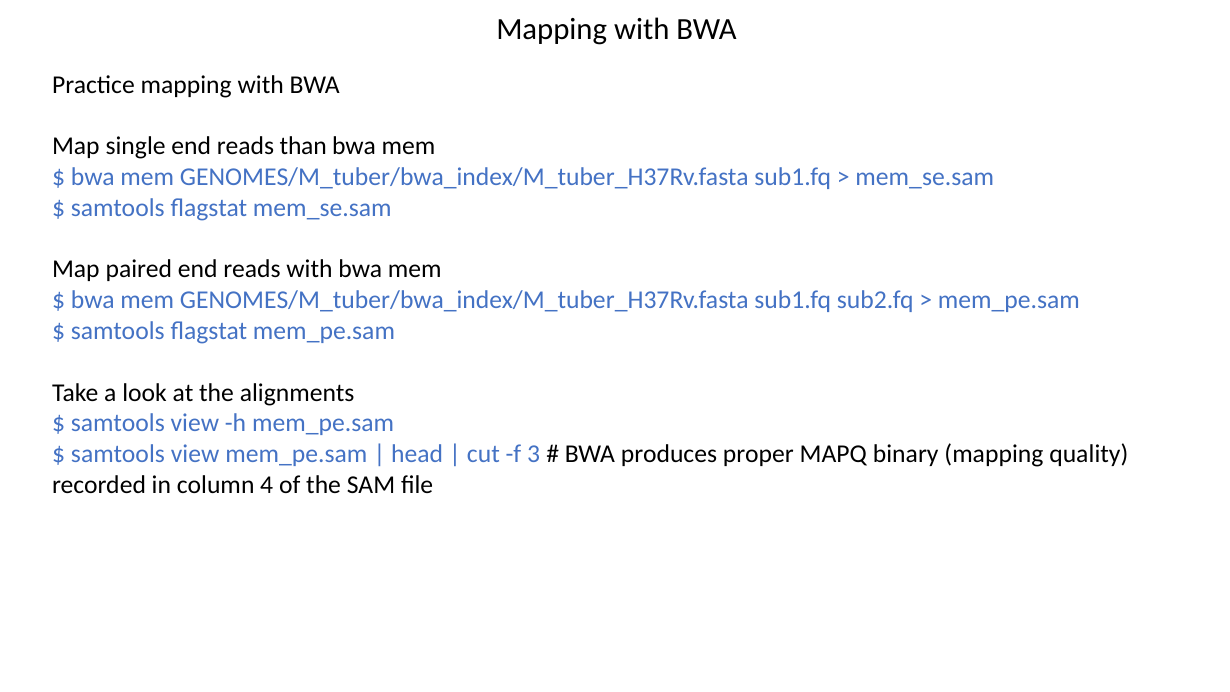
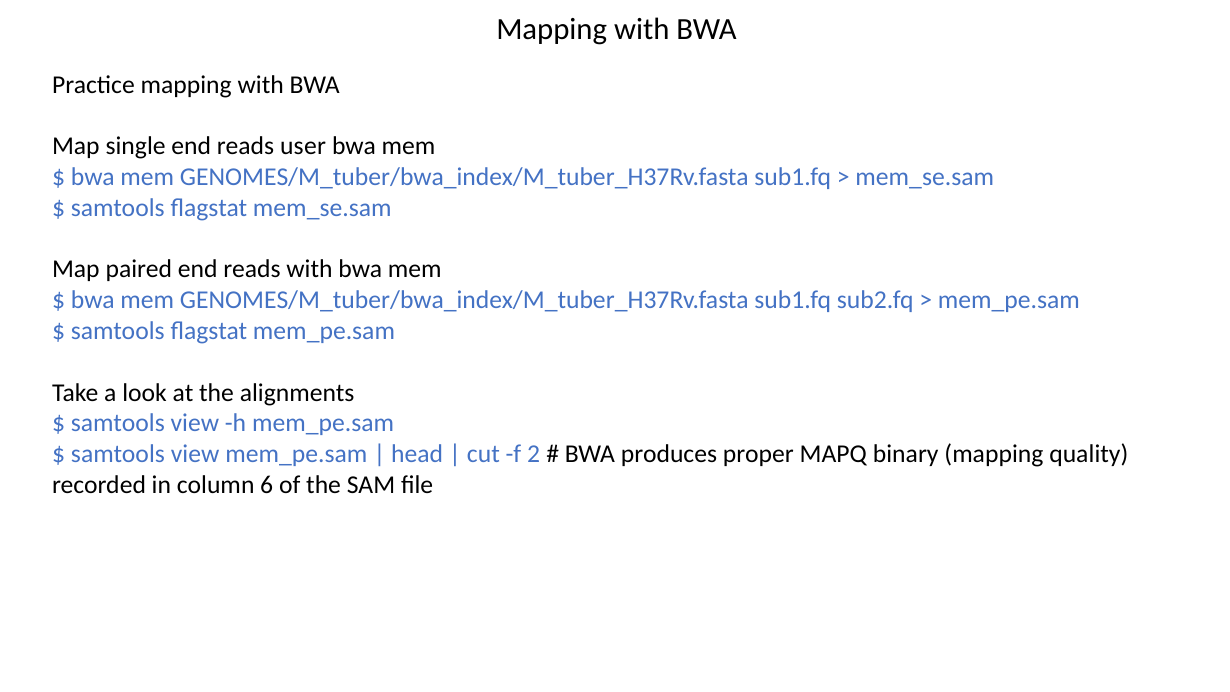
than: than -> user
3: 3 -> 2
4: 4 -> 6
